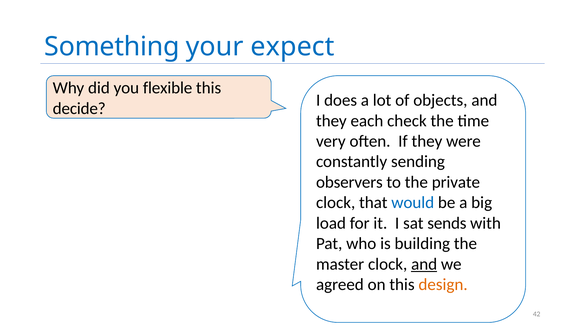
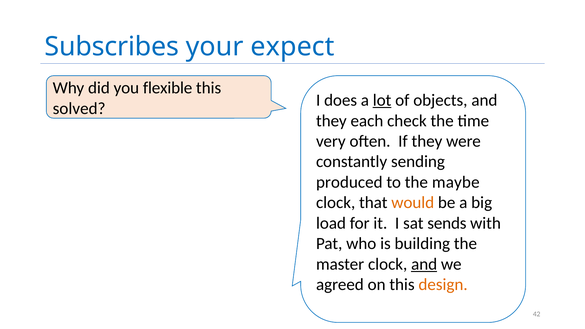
Something: Something -> Subscribes
lot underline: none -> present
decide: decide -> solved
observers: observers -> produced
private: private -> maybe
would colour: blue -> orange
